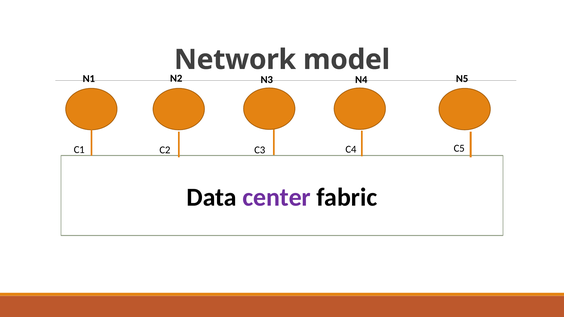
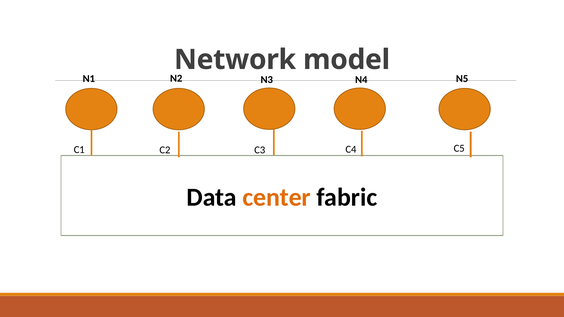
center colour: purple -> orange
